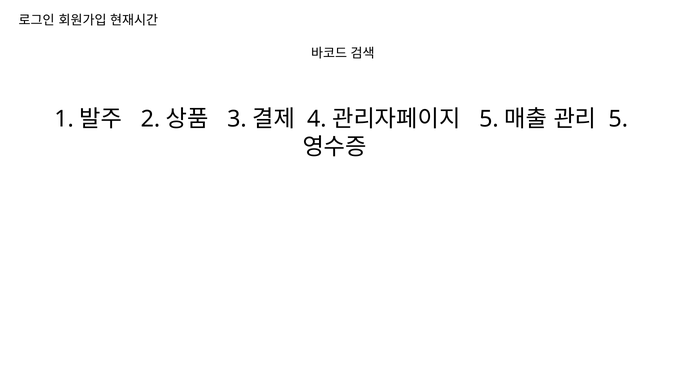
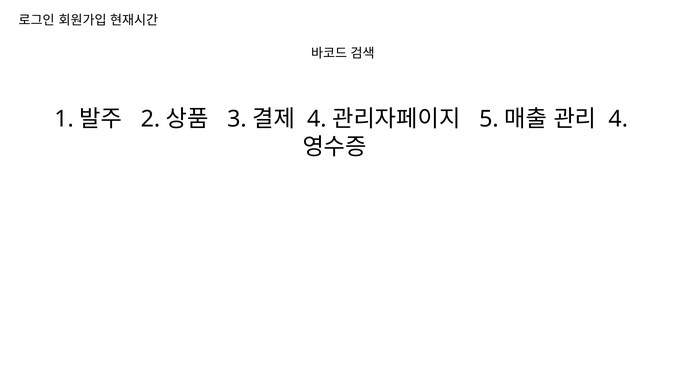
5 at (618, 119): 5 -> 4
